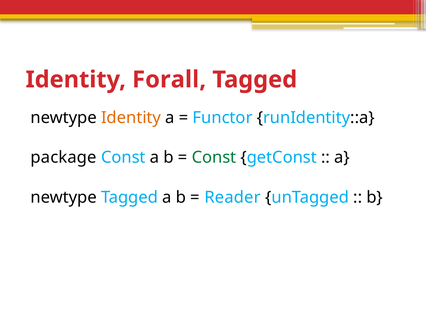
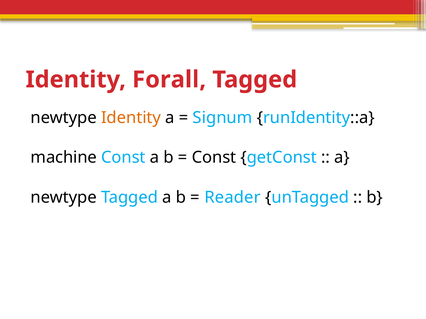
Functor: Functor -> Signum
package: package -> machine
Const at (214, 158) colour: green -> black
